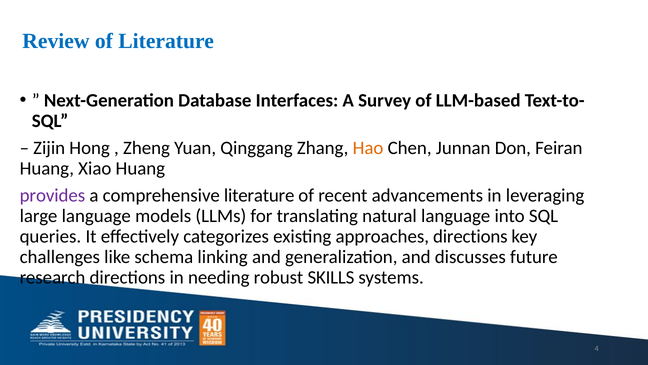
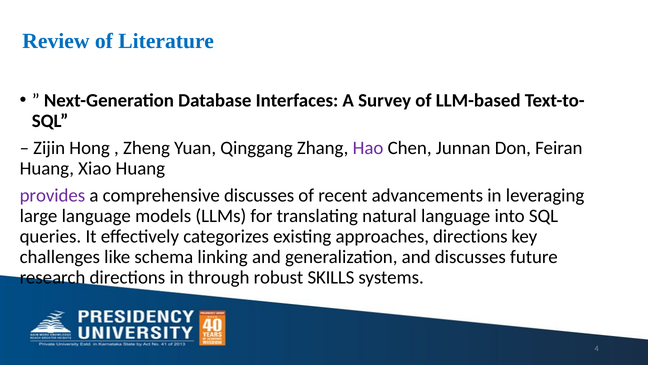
Hao colour: orange -> purple
comprehensive literature: literature -> discusses
needing: needing -> through
